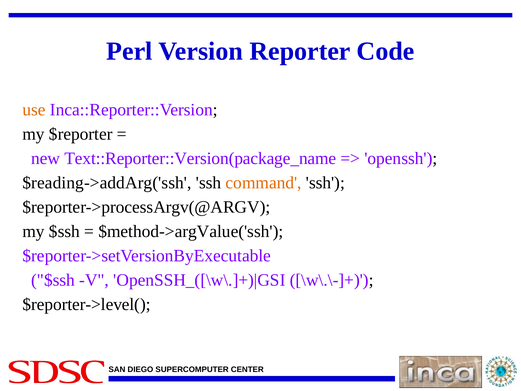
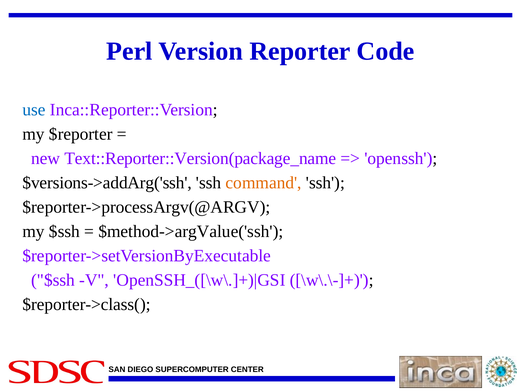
use colour: orange -> blue
$reading->addArg('ssh: $reading->addArg('ssh -> $versions->addArg('ssh
$reporter->level(: $reporter->level( -> $reporter->class(
